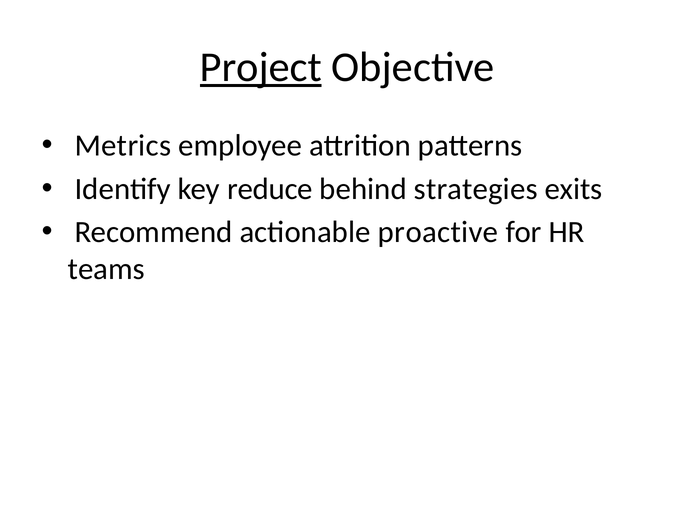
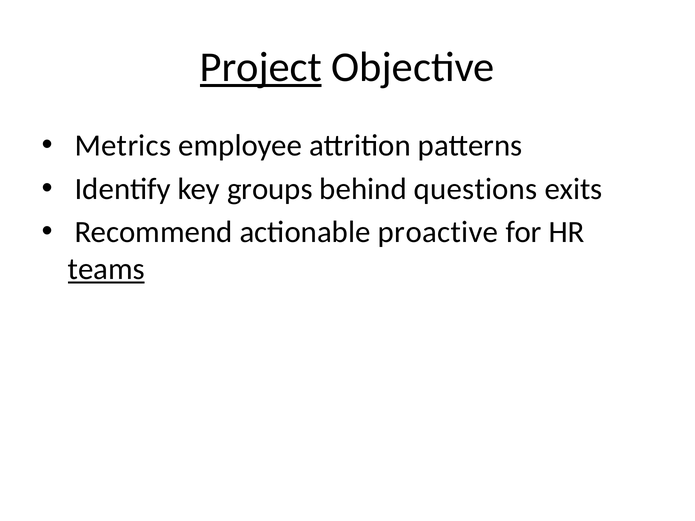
reduce: reduce -> groups
strategies: strategies -> questions
teams underline: none -> present
